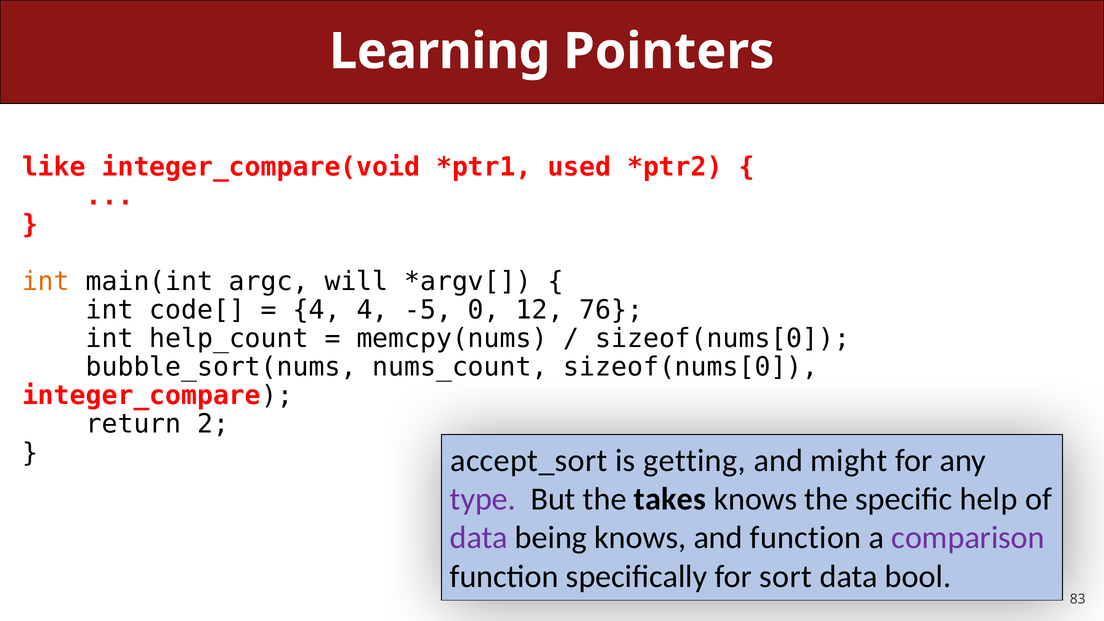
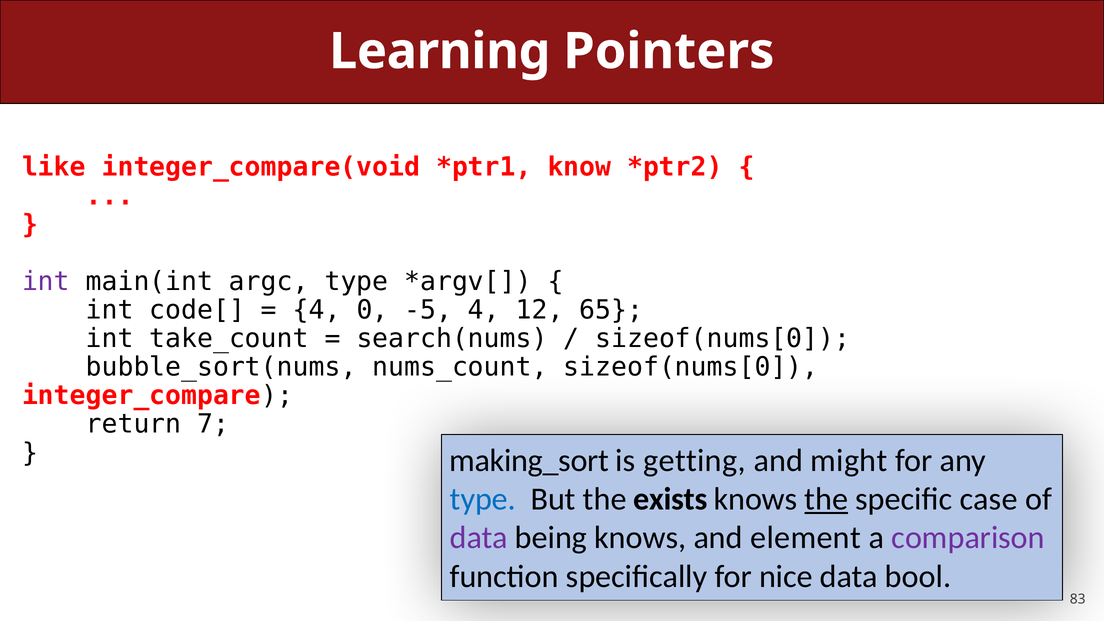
used: used -> know
int at (46, 281) colour: orange -> purple
argc will: will -> type
4 4: 4 -> 0
-5 0: 0 -> 4
76: 76 -> 65
help_count: help_count -> take_count
memcpy(nums: memcpy(nums -> search(nums
2: 2 -> 7
accept_sort: accept_sort -> making_sort
type at (483, 499) colour: purple -> blue
takes: takes -> exists
the at (826, 499) underline: none -> present
help: help -> case
and function: function -> element
sort: sort -> nice
